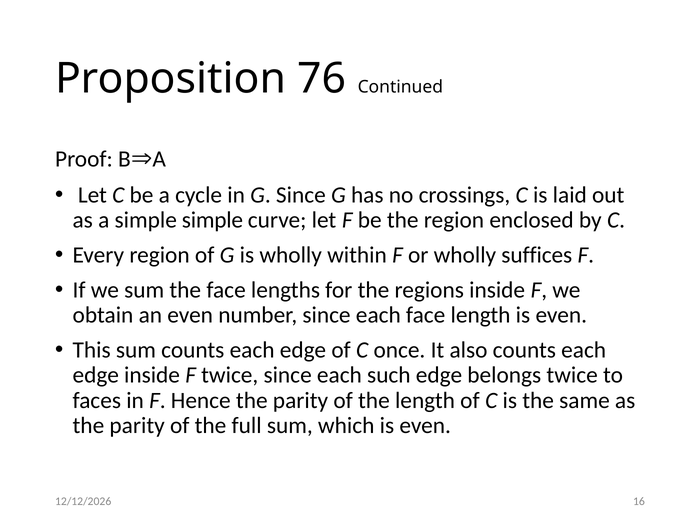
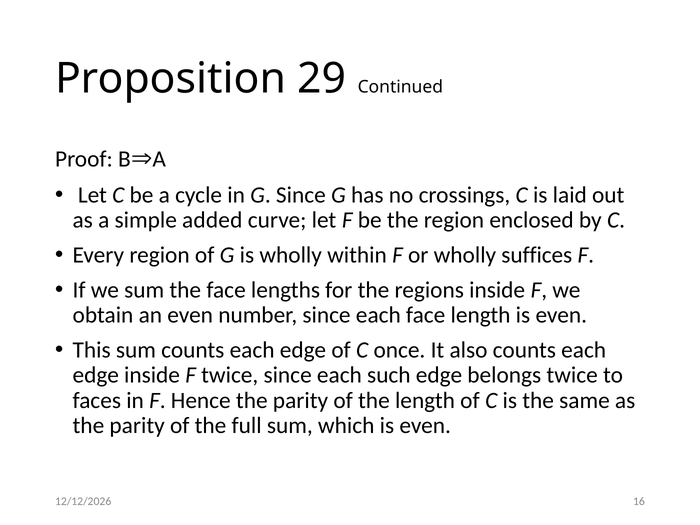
76: 76 -> 29
simple simple: simple -> added
